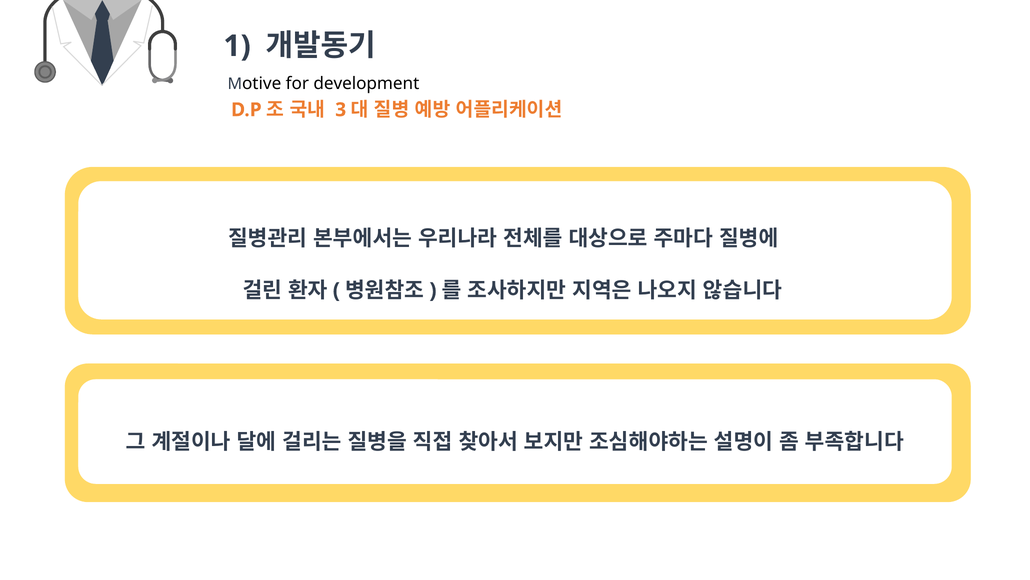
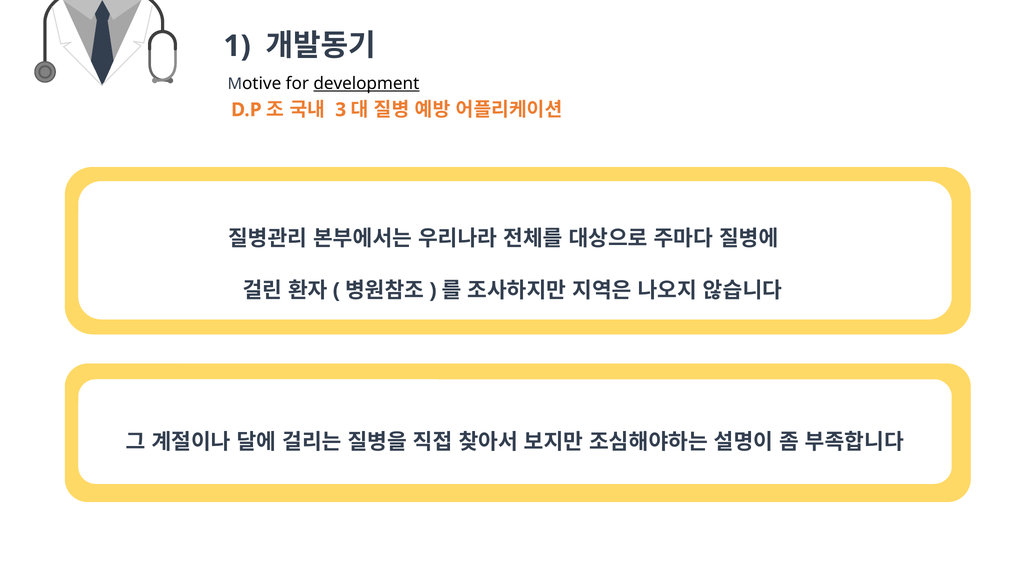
development underline: none -> present
